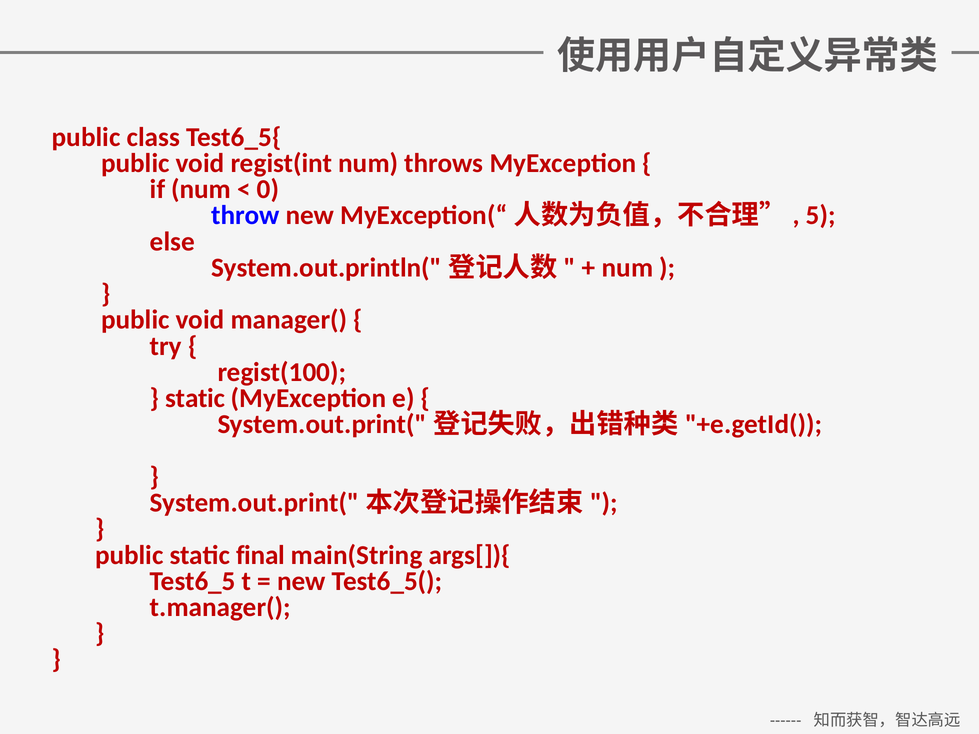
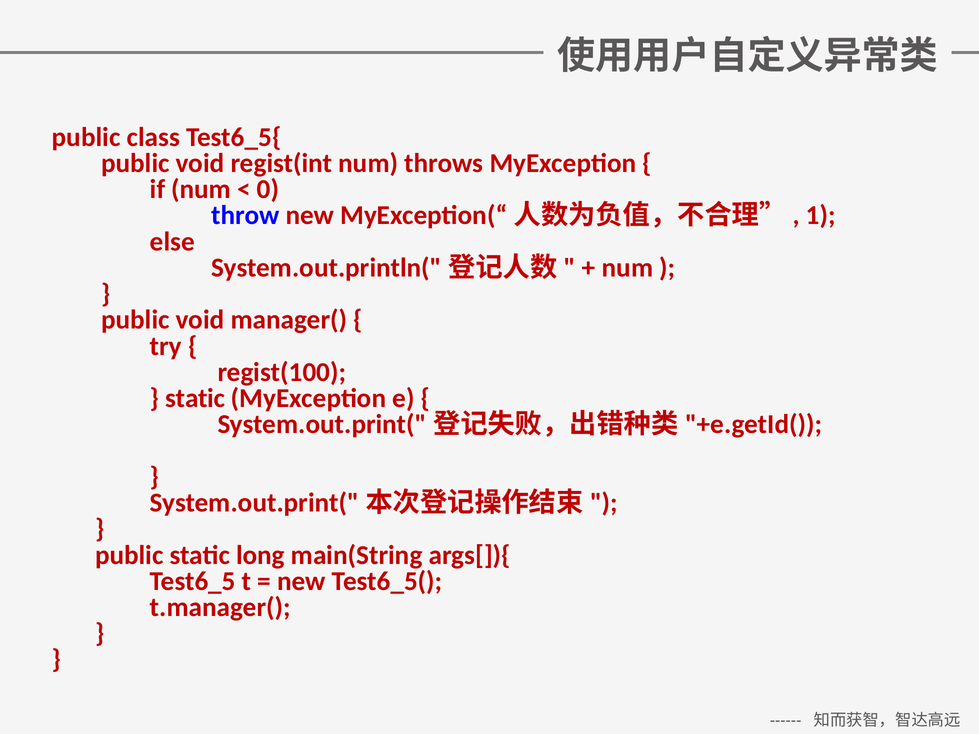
5: 5 -> 1
final: final -> long
